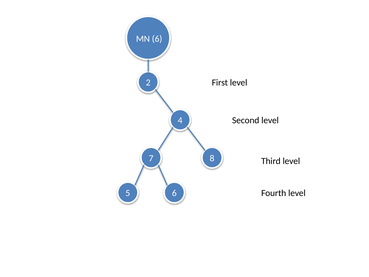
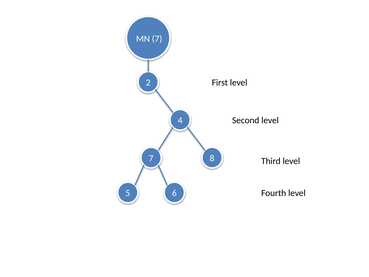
MN 6: 6 -> 7
